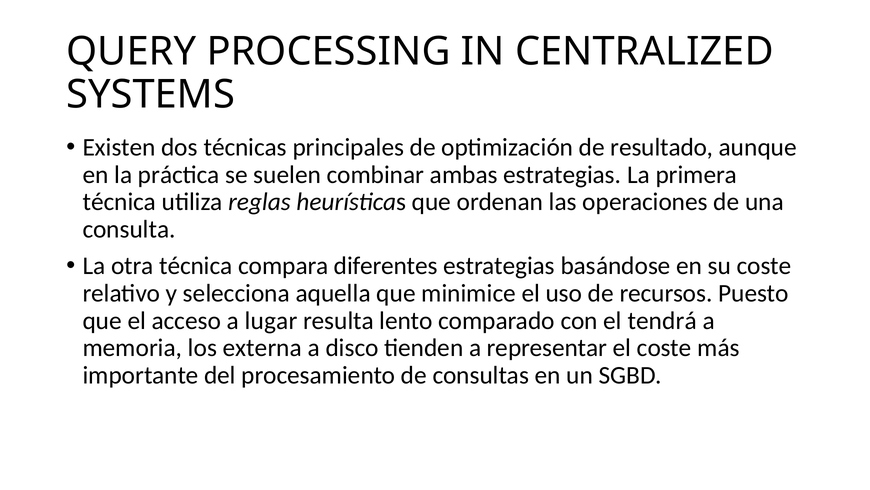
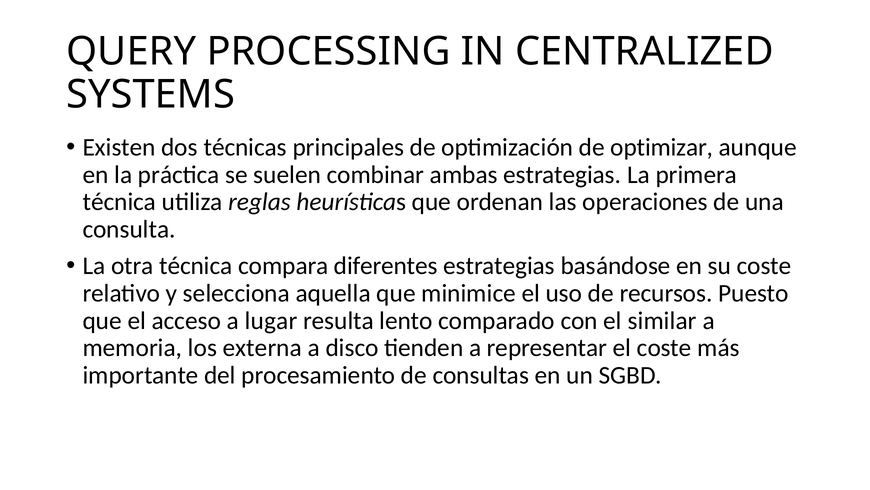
resultado: resultado -> optimizar
tendrá: tendrá -> similar
